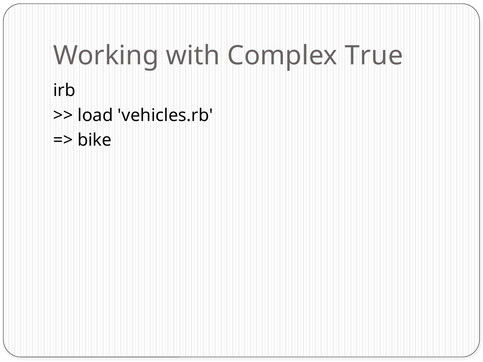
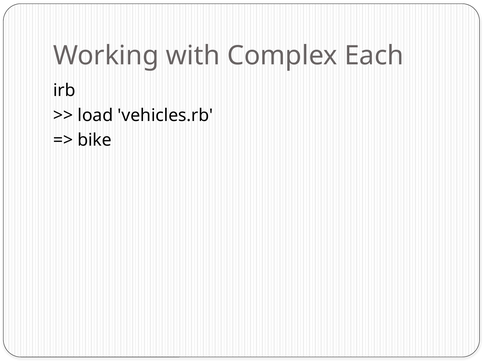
True: True -> Each
